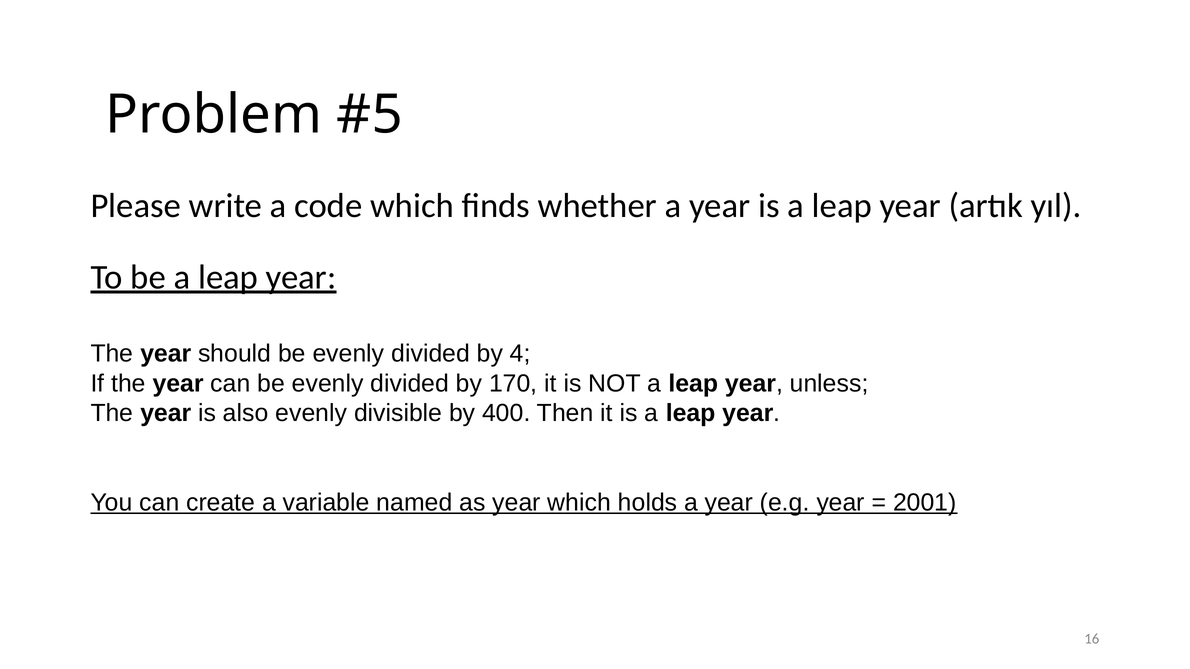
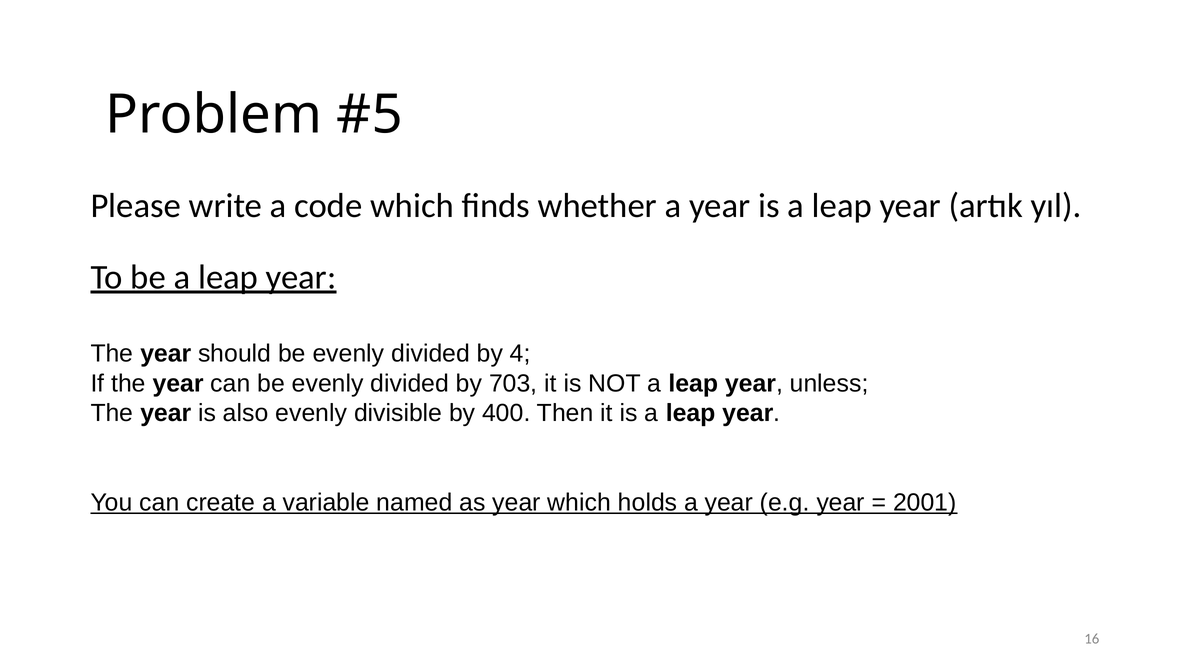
170: 170 -> 703
